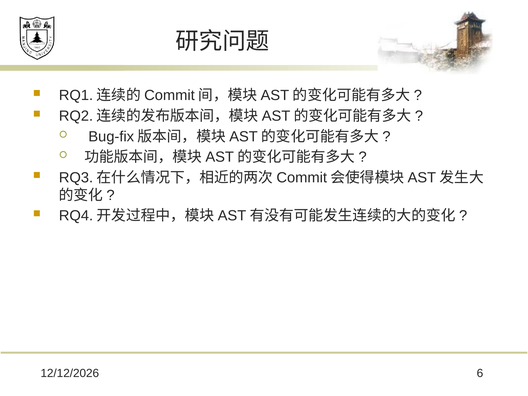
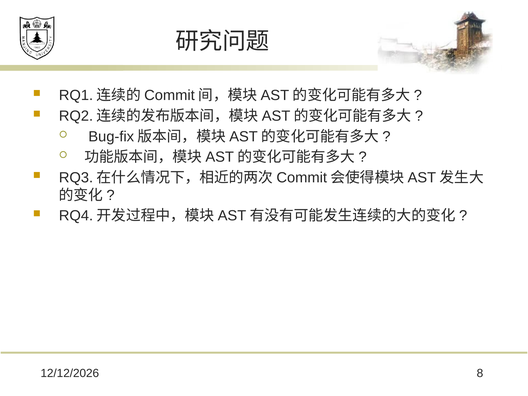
6: 6 -> 8
